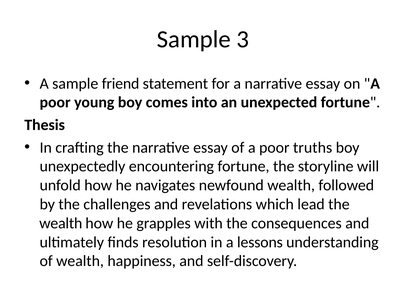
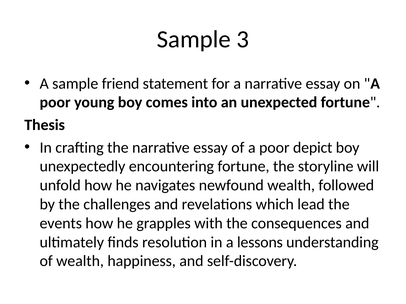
truths: truths -> depict
wealth at (61, 224): wealth -> events
